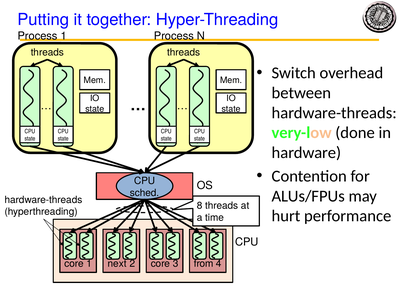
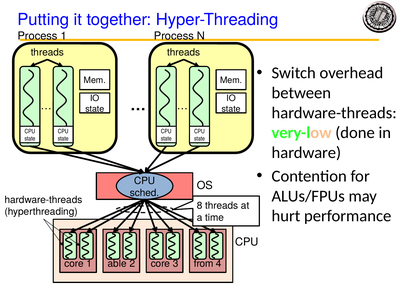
next: next -> able
